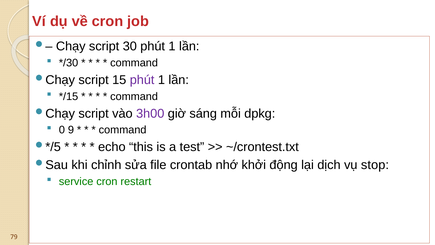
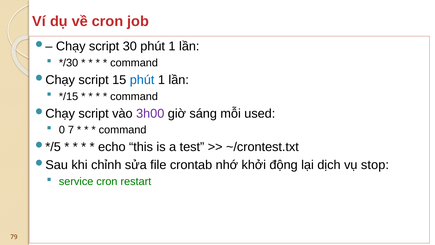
phút at (142, 80) colour: purple -> blue
dpkg: dpkg -> used
9: 9 -> 7
